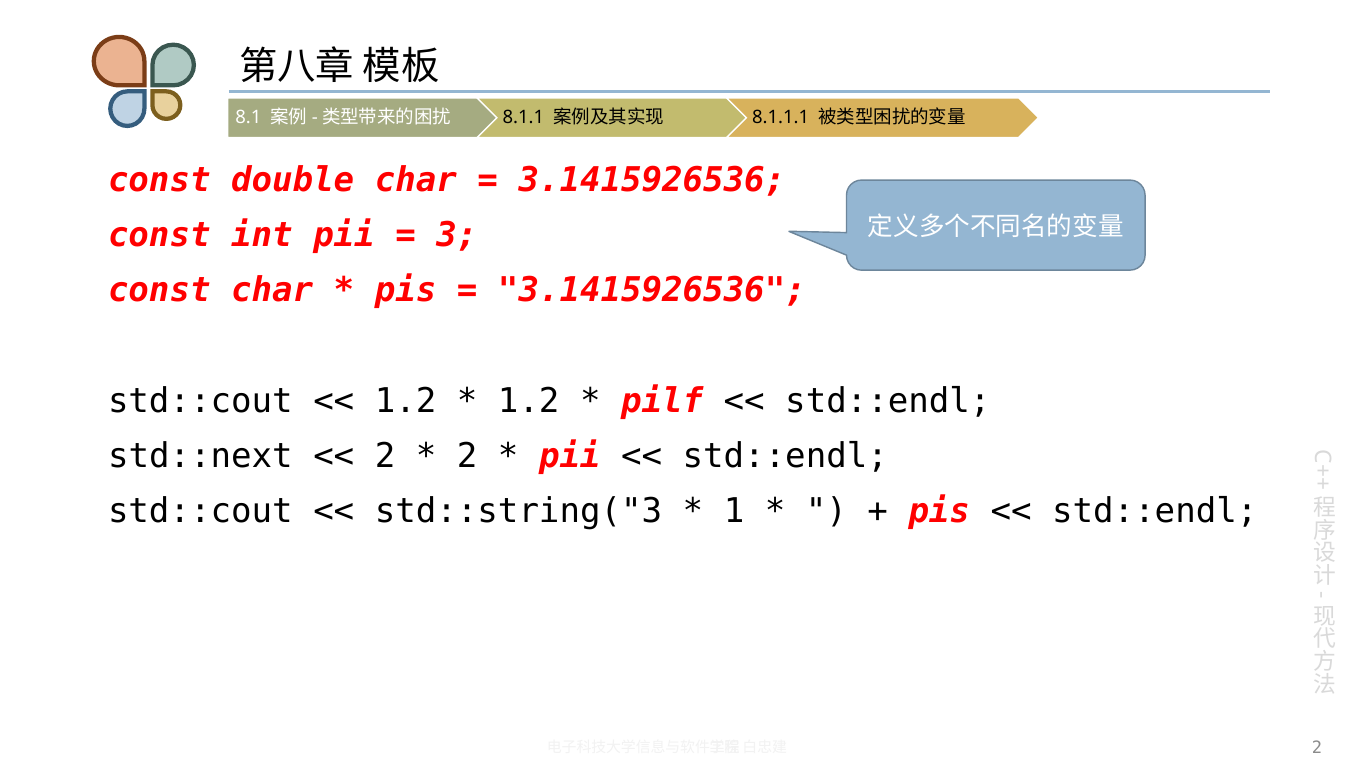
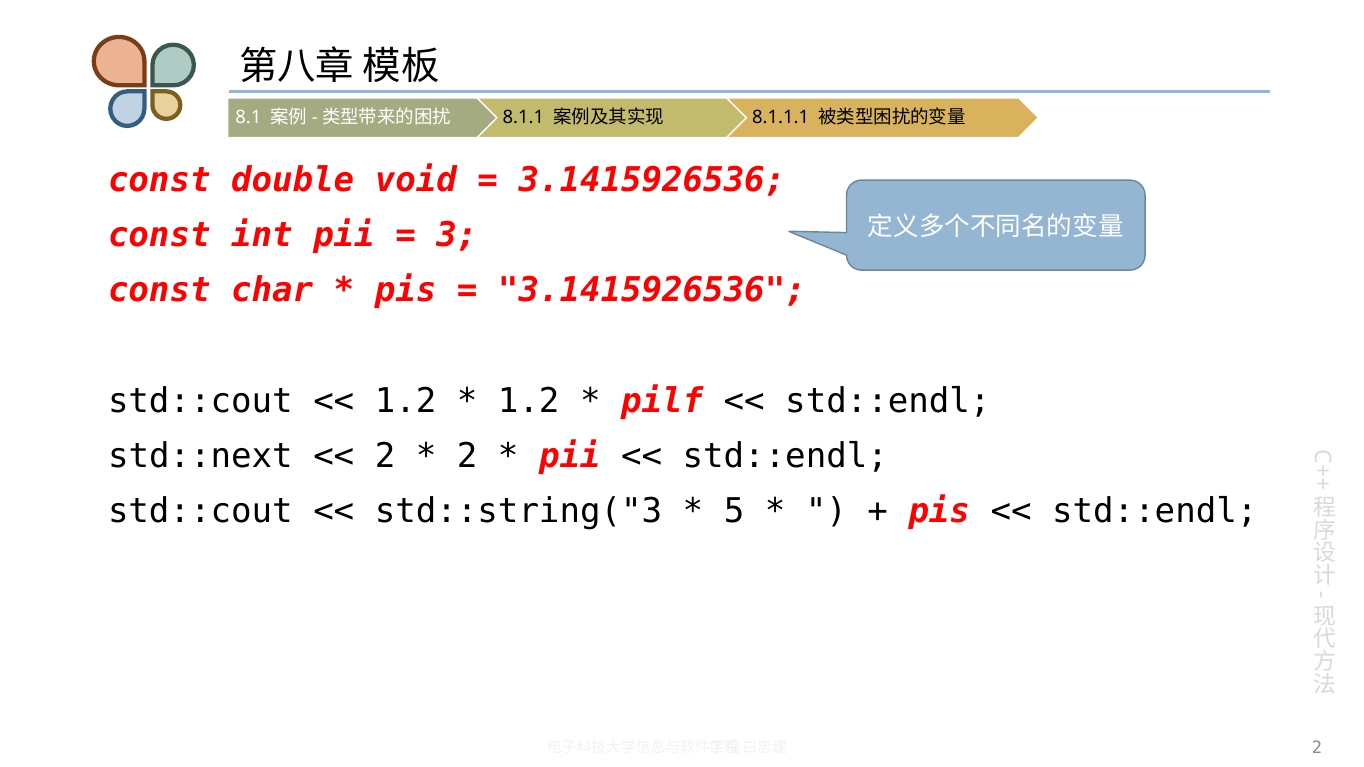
double char: char -> void
1: 1 -> 5
